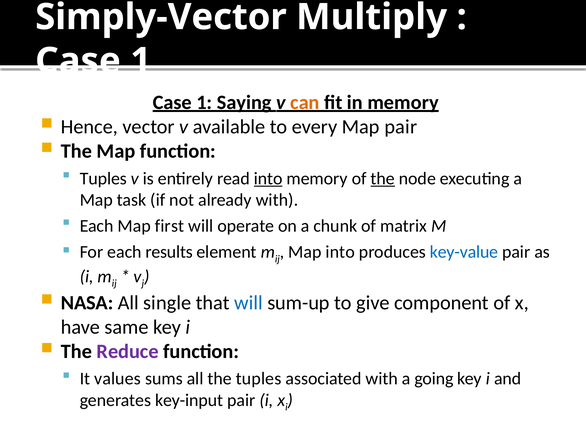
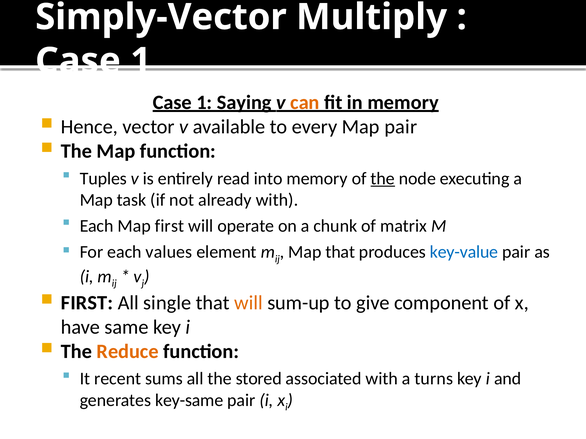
into at (268, 179) underline: present -> none
results: results -> values
Map into: into -> that
NASA at (87, 303): NASA -> FIRST
will at (249, 303) colour: blue -> orange
Reduce colour: purple -> orange
values: values -> recent
the tuples: tuples -> stored
going: going -> turns
key-input: key-input -> key-same
